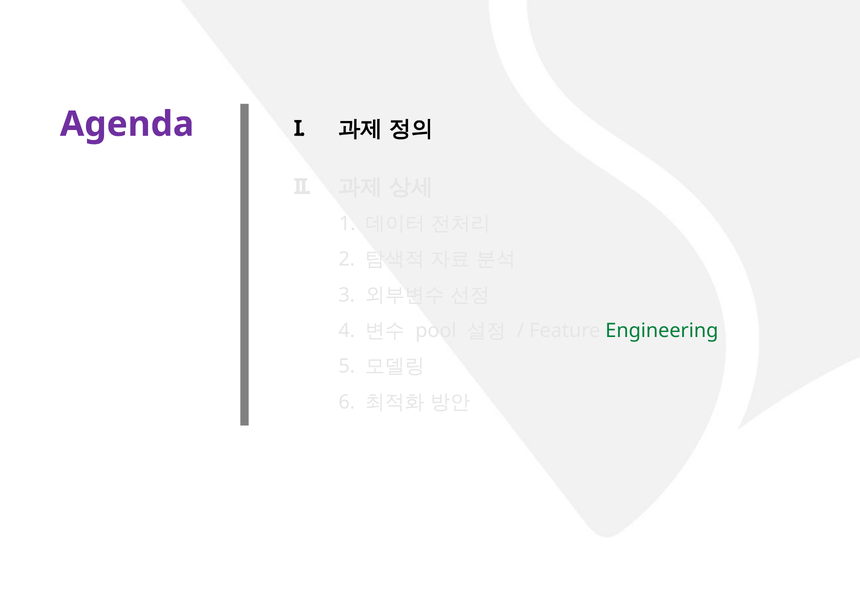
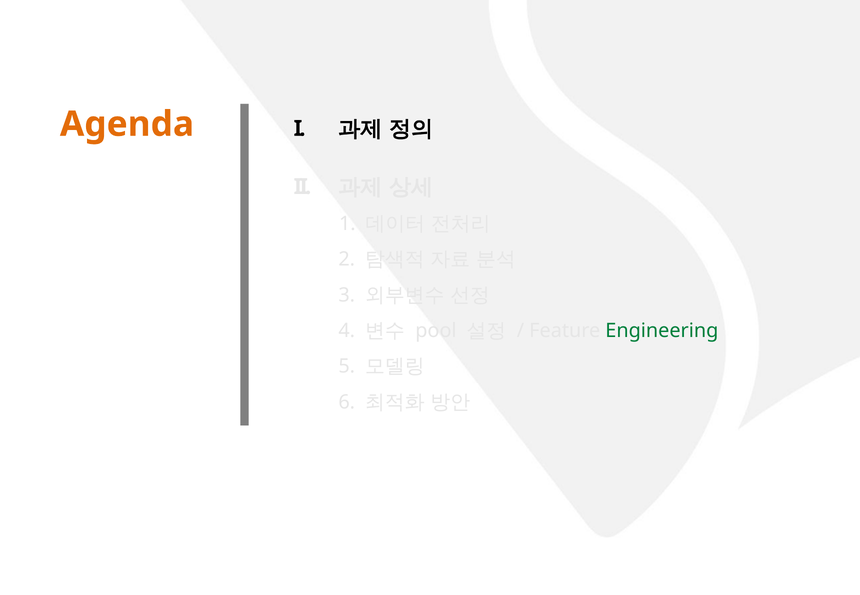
Agenda colour: purple -> orange
